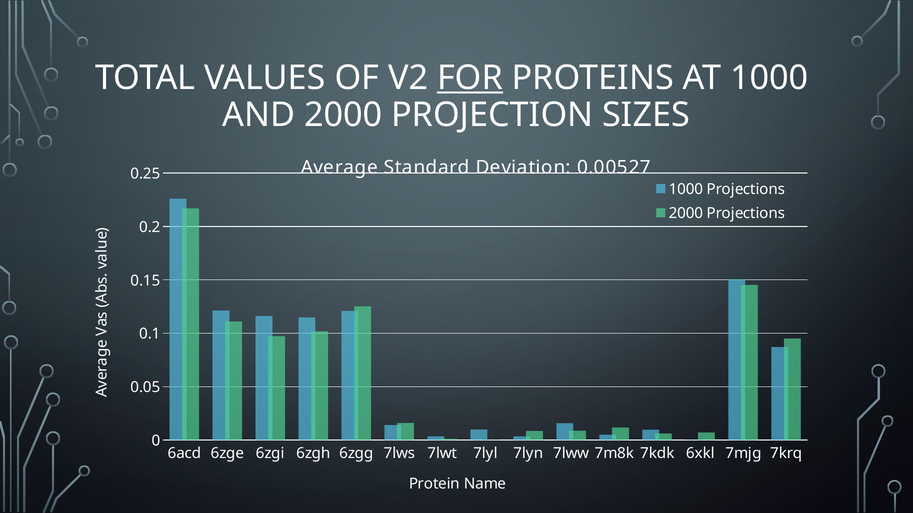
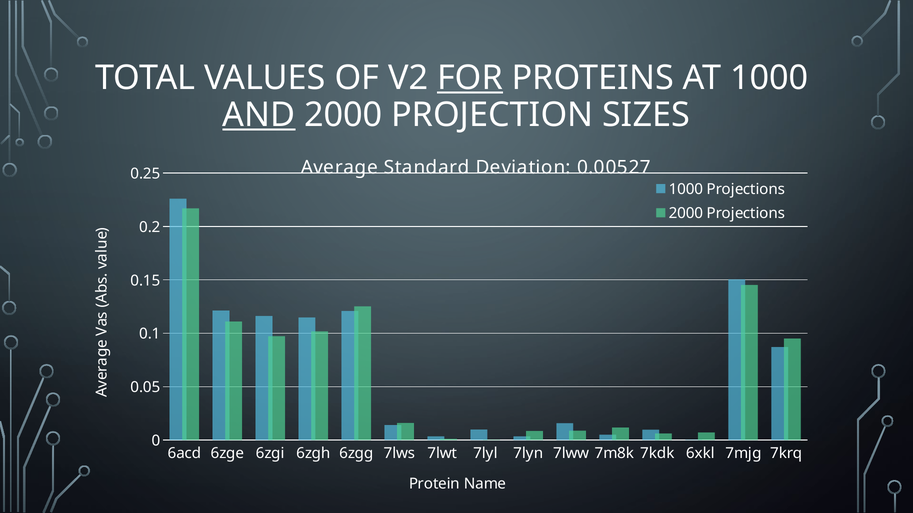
AND underline: none -> present
